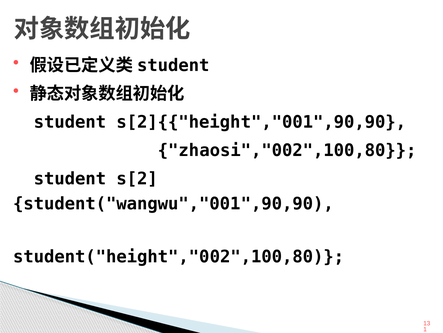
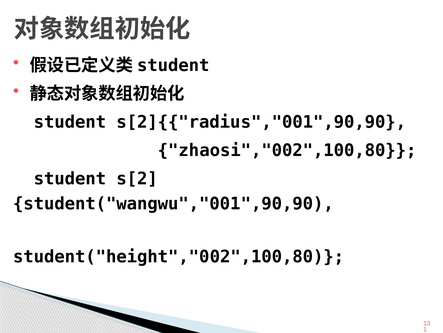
s[2]{{"height","001",90,90: s[2]{{"height","001",90,90 -> s[2]{{"radius","001",90,90
